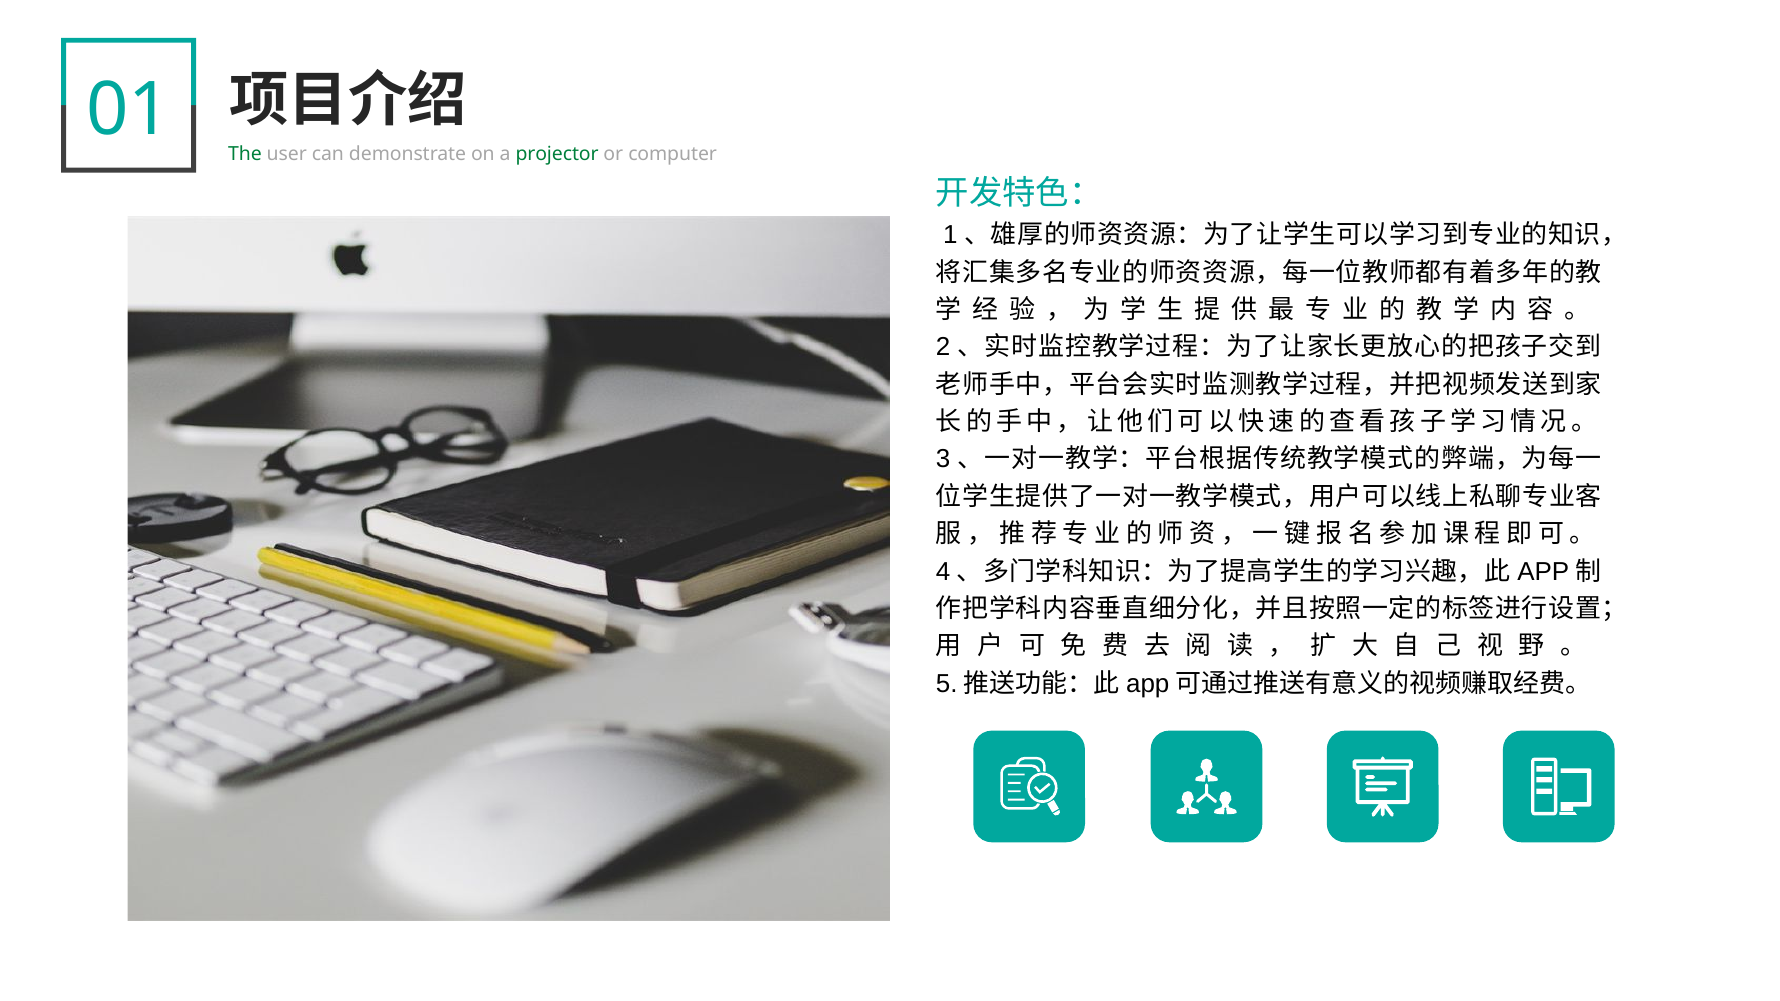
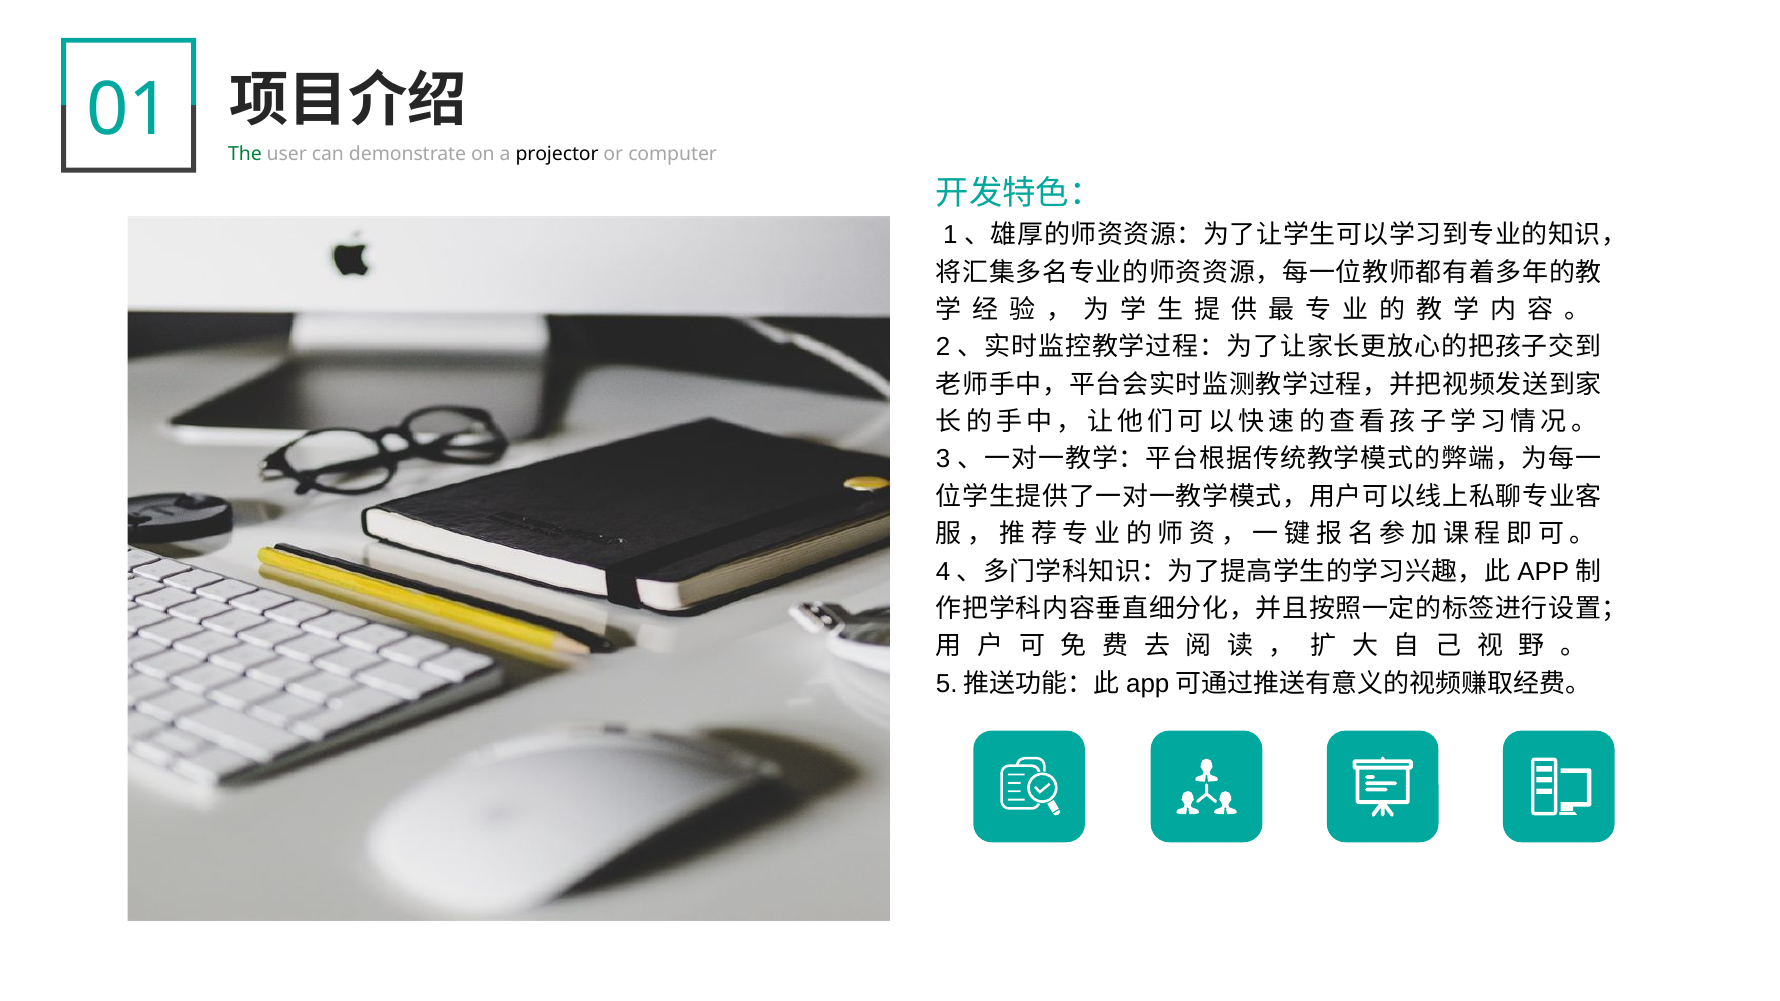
projector colour: green -> black
